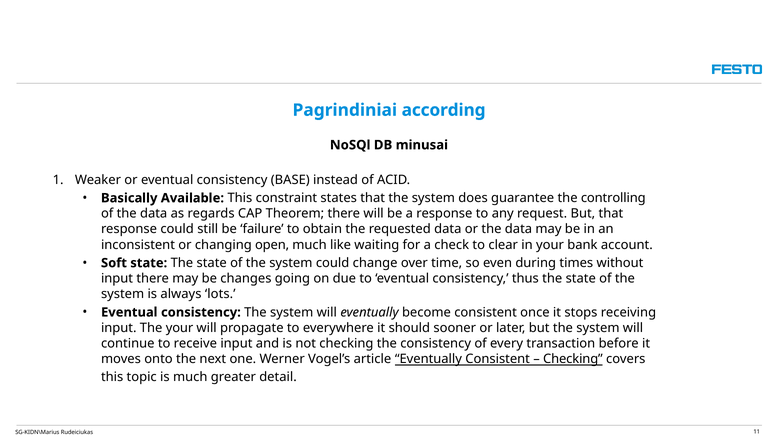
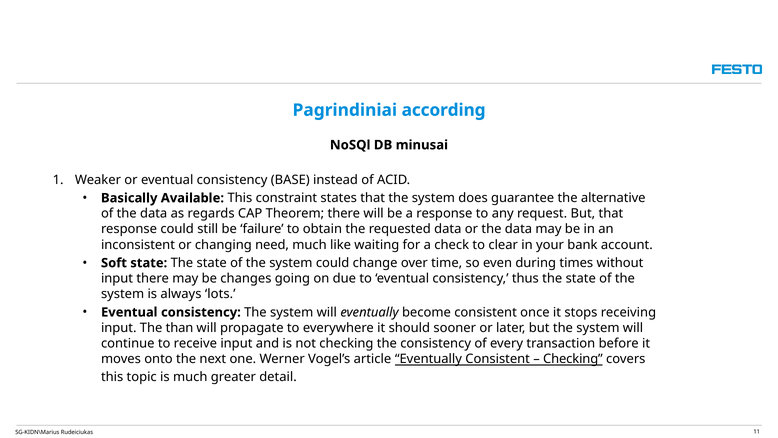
controlling: controlling -> alternative
open: open -> need
The your: your -> than
